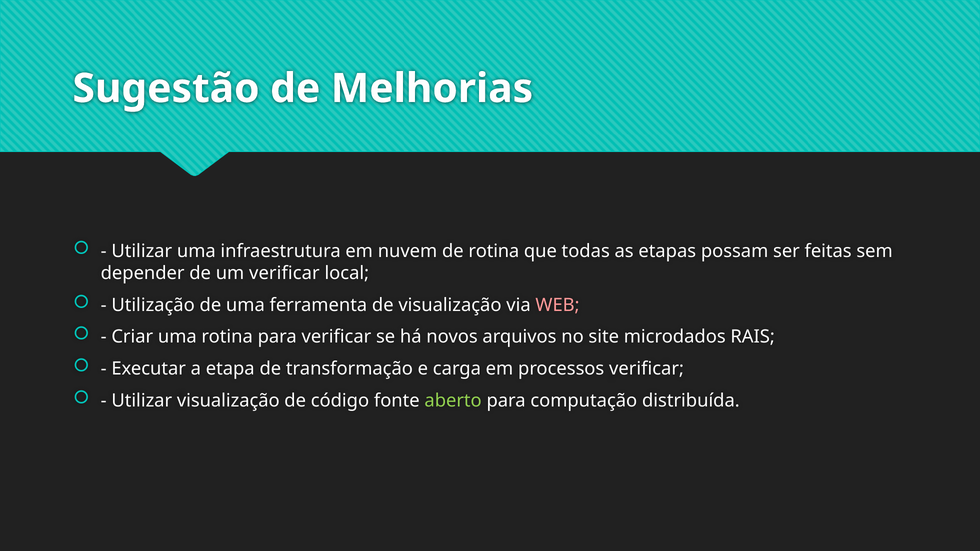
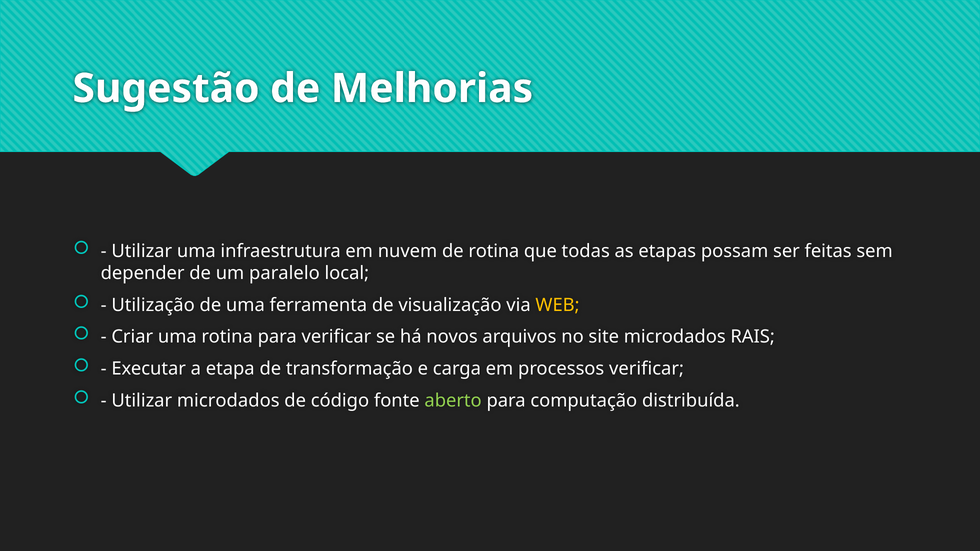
um verificar: verificar -> paralelo
WEB colour: pink -> yellow
Utilizar visualização: visualização -> microdados
